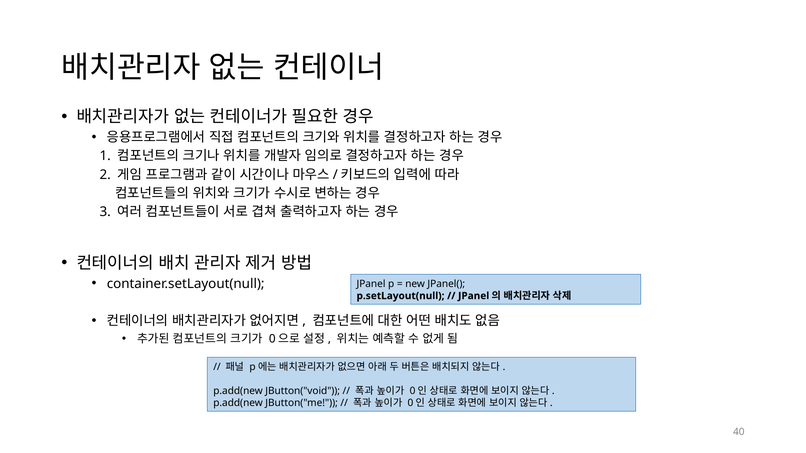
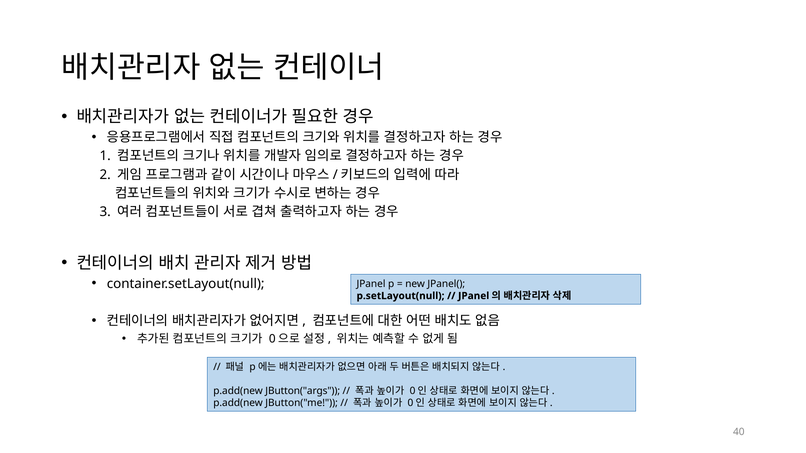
JButton("void: JButton("void -> JButton("args
